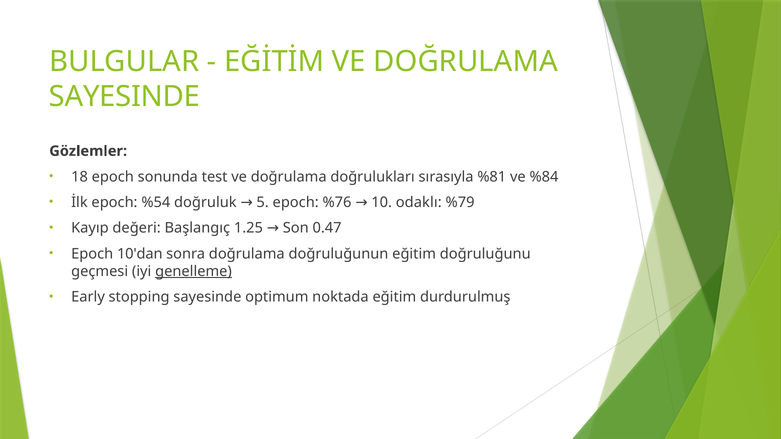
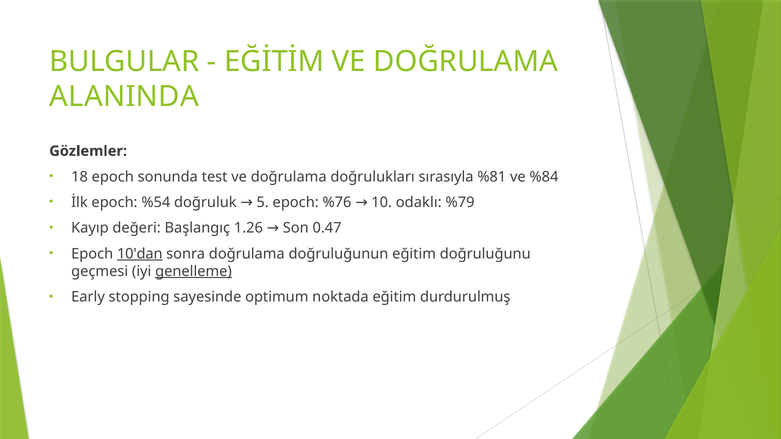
SAYESINDE at (124, 97): SAYESINDE -> ALANINDA
1.25: 1.25 -> 1.26
10'dan underline: none -> present
